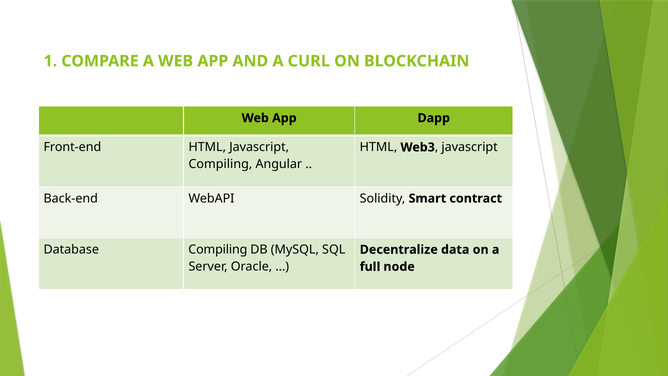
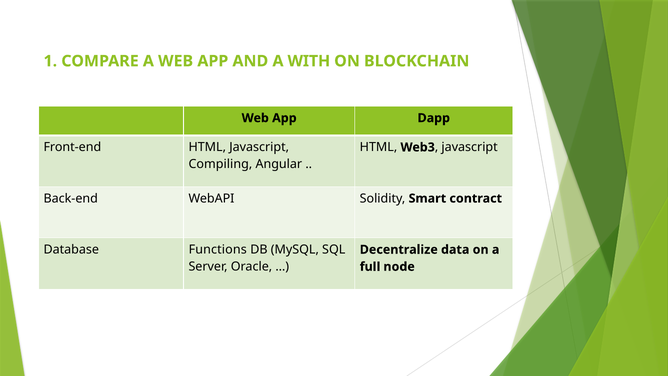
CURL: CURL -> WITH
Database Compiling: Compiling -> Functions
